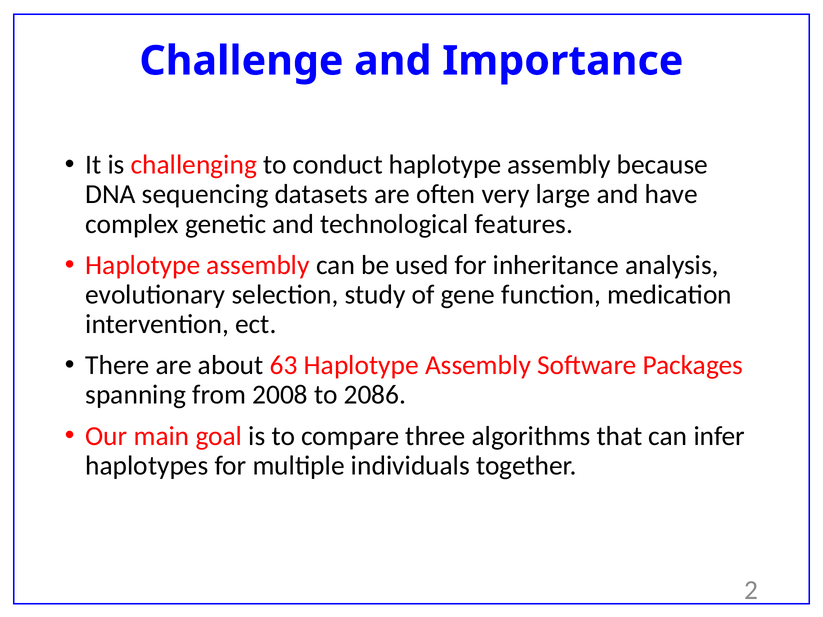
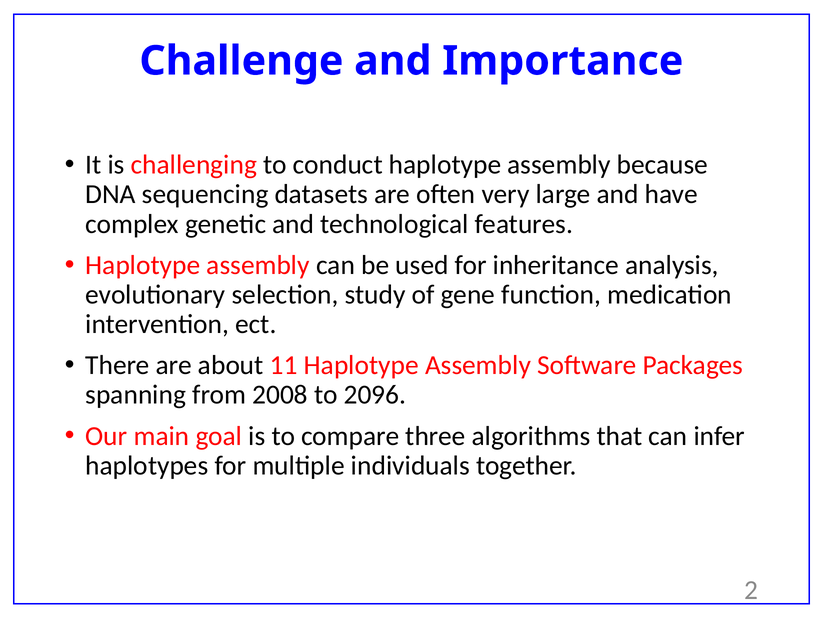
63: 63 -> 11
2086: 2086 -> 2096
